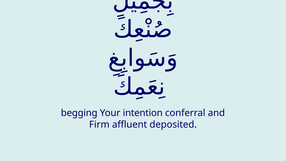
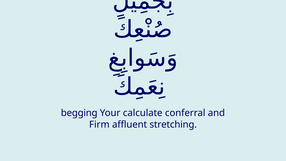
intention: intention -> calculate
deposited: deposited -> stretching
